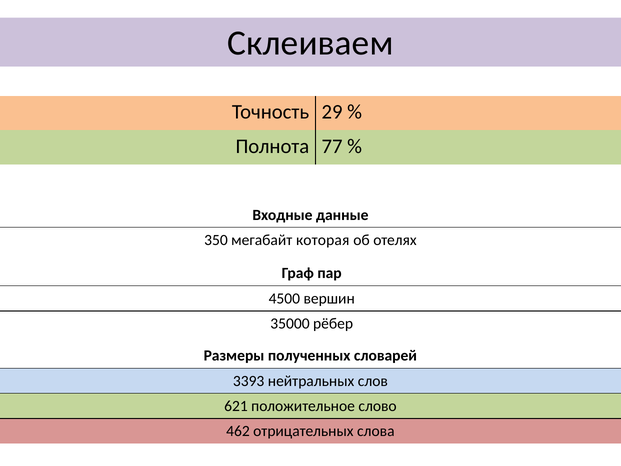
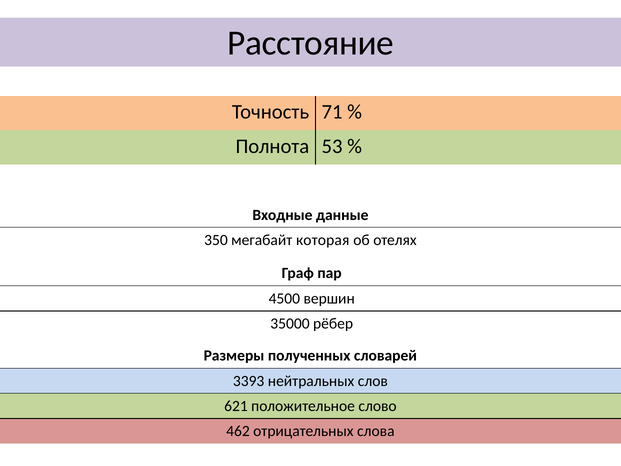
Склеиваем: Склеиваем -> Расстояние
29: 29 -> 71
77: 77 -> 53
